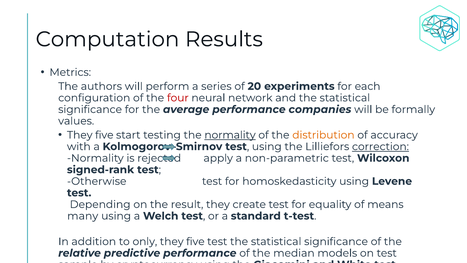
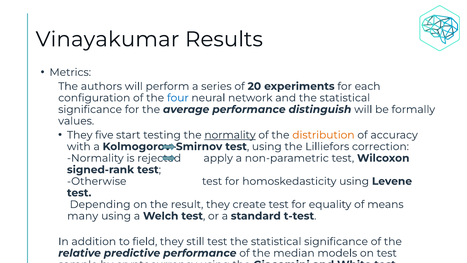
Computation: Computation -> Vinayakumar
four colour: red -> blue
companies: companies -> distinguish
correction underline: present -> none
only: only -> field
five at (195, 241): five -> still
